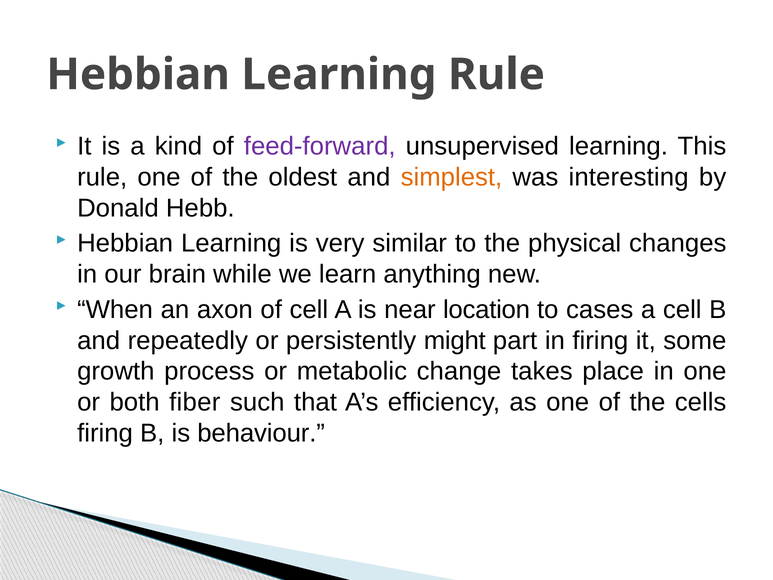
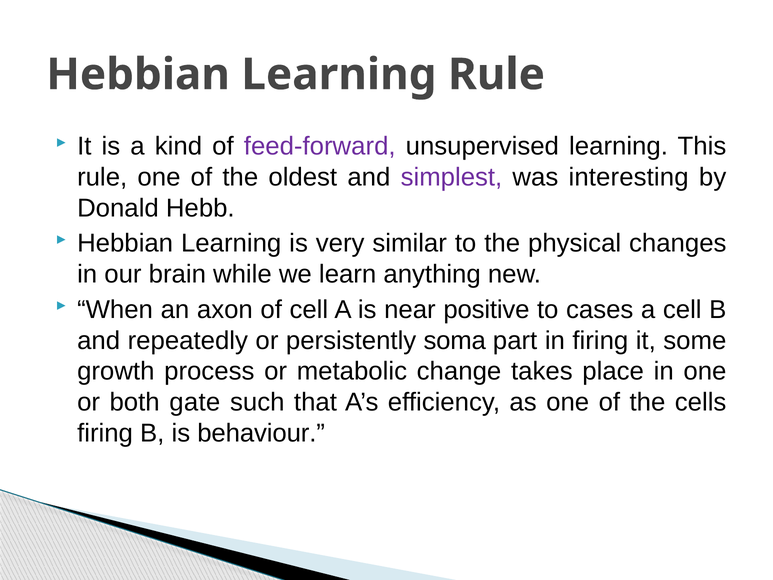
simplest colour: orange -> purple
location: location -> positive
might: might -> soma
fiber: fiber -> gate
